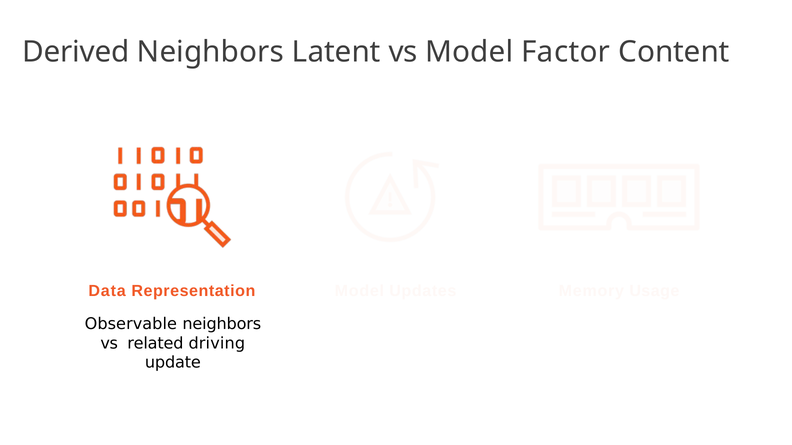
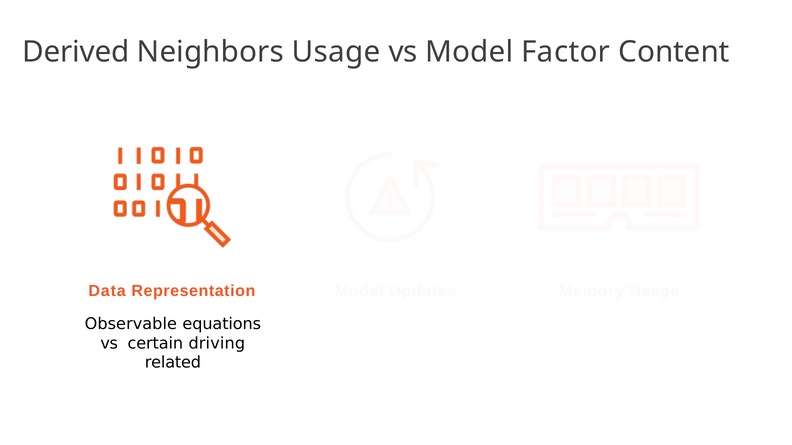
Neighbors Latent: Latent -> Usage
Observable neighbors: neighbors -> equations
related: related -> certain
update: update -> related
